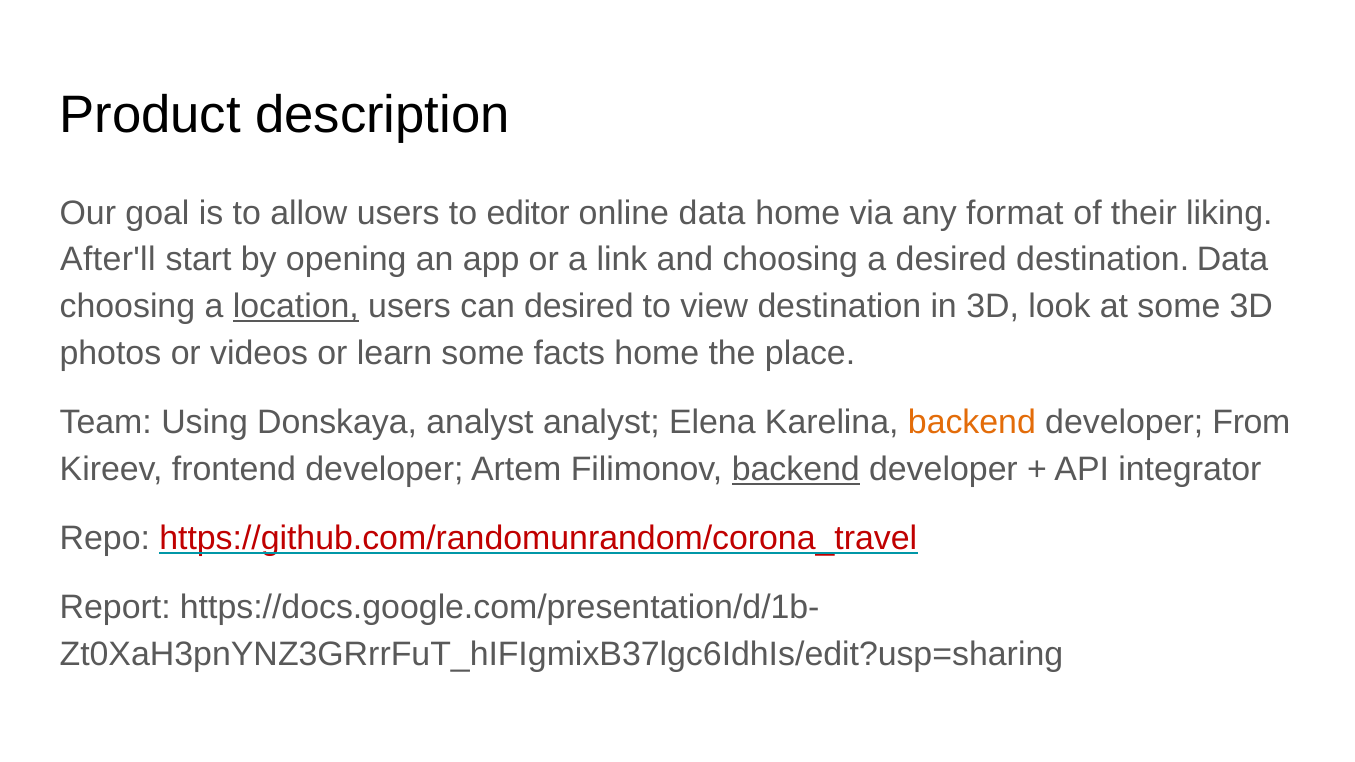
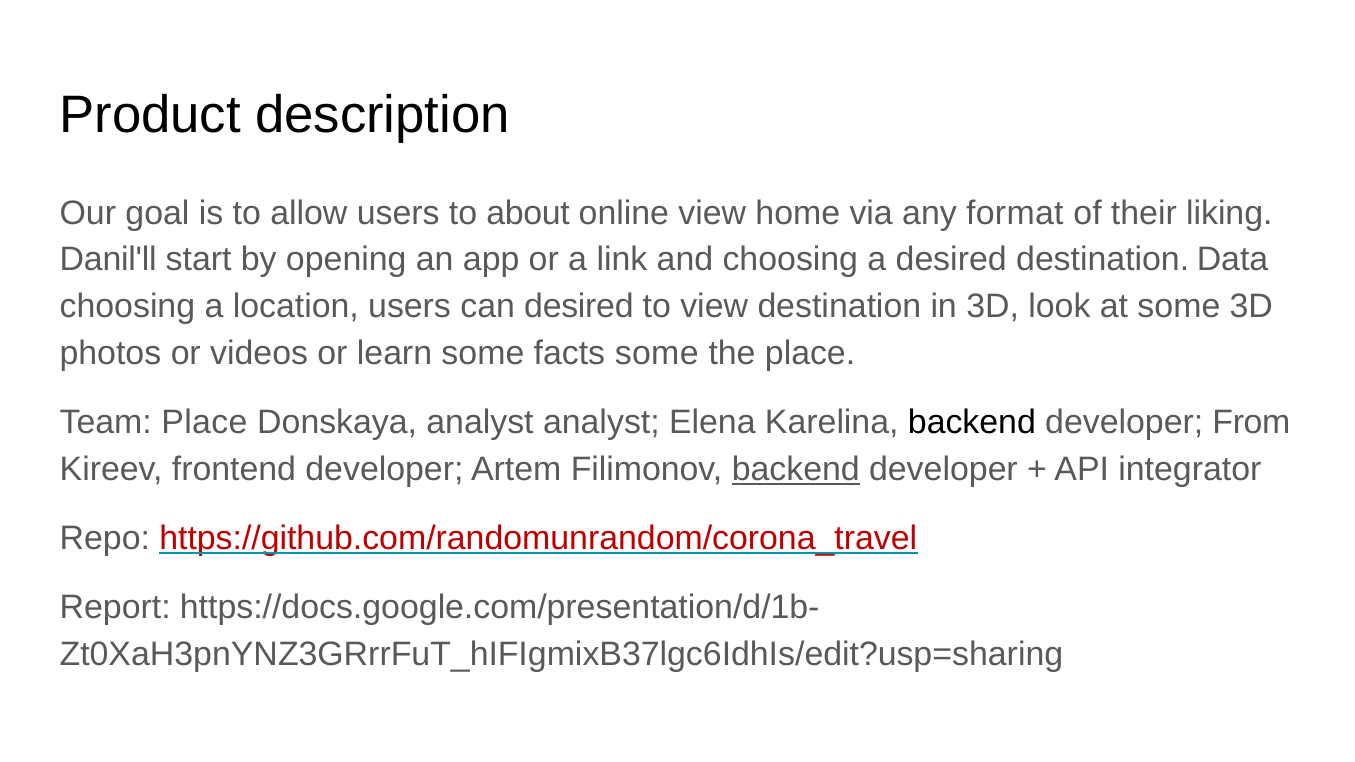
editor: editor -> about
online data: data -> view
After'll: After'll -> Danil'll
location underline: present -> none
facts home: home -> some
Team Using: Using -> Place
backend at (972, 423) colour: orange -> black
